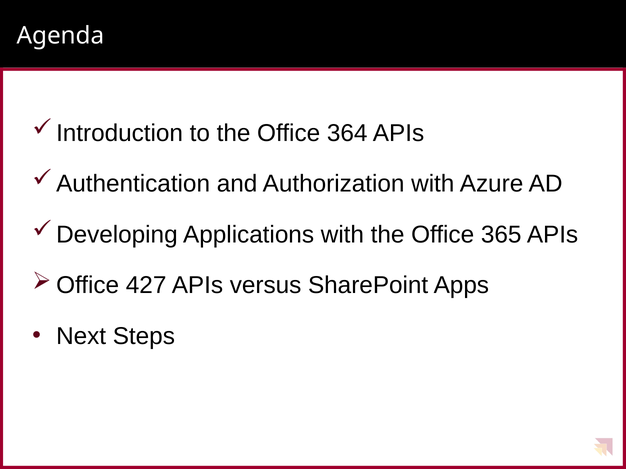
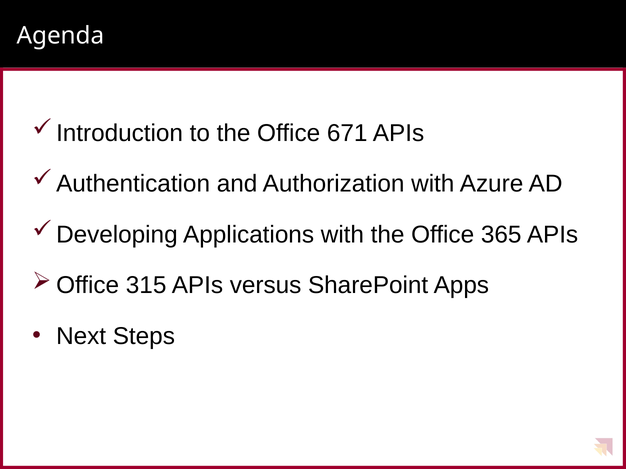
364: 364 -> 671
427: 427 -> 315
